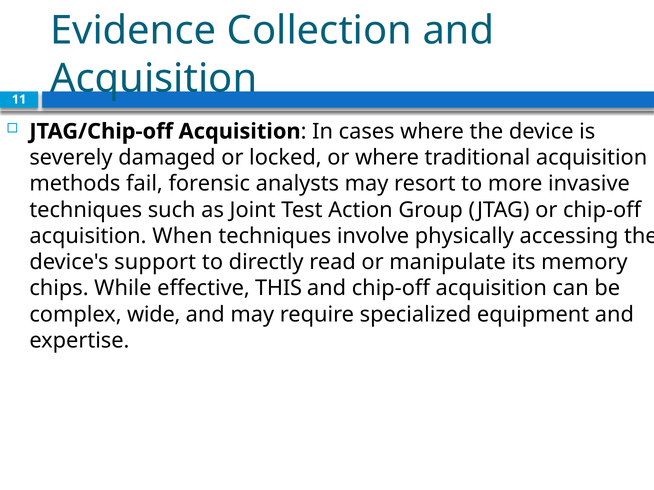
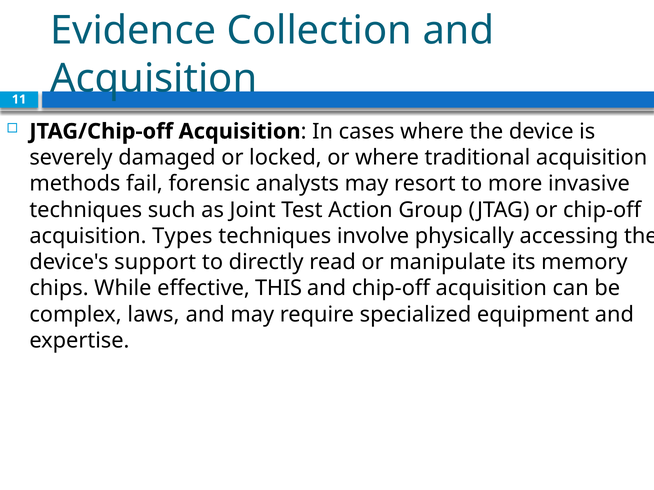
When: When -> Types
wide: wide -> laws
